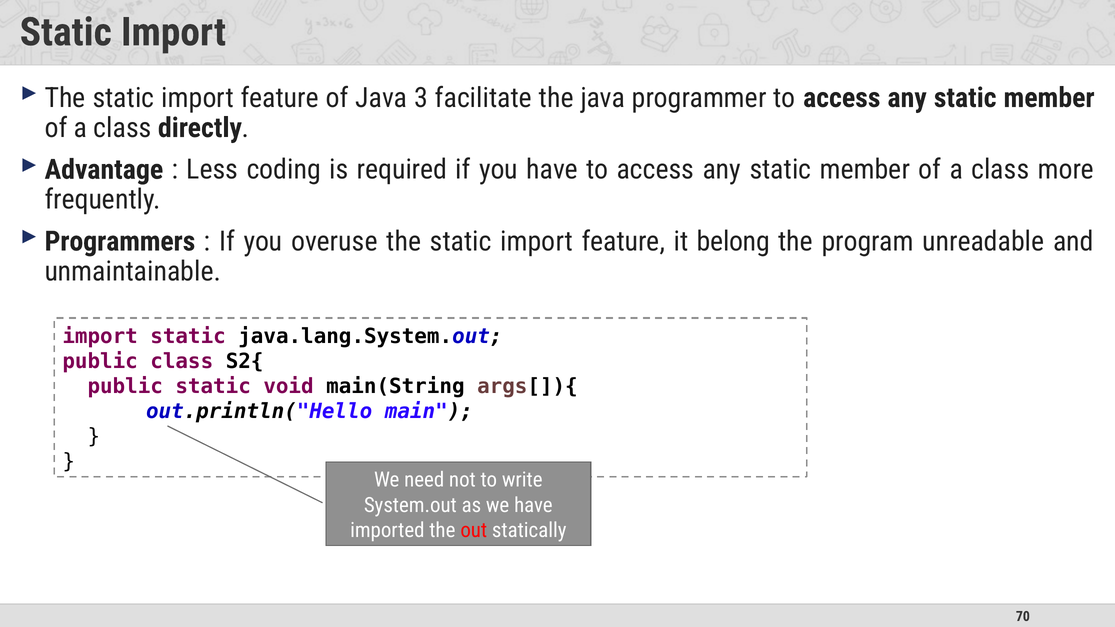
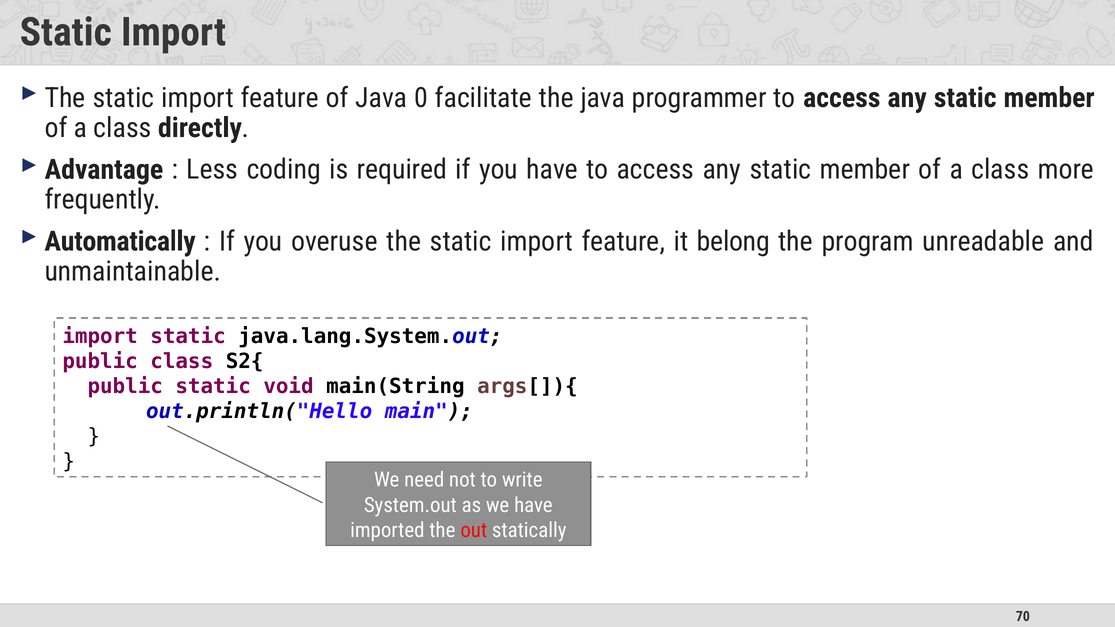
3: 3 -> 0
Programmers: Programmers -> Automatically
